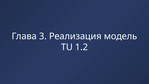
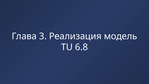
1.2: 1.2 -> 6.8
